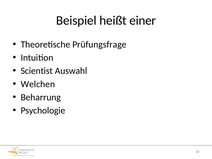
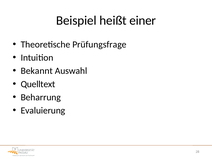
Scientist: Scientist -> Bekannt
Welchen: Welchen -> Quelltext
Psychologie: Psychologie -> Evaluierung
